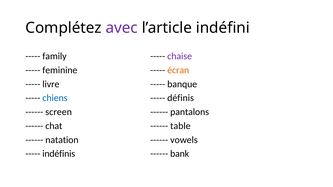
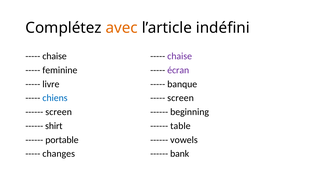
avec colour: purple -> orange
family at (54, 56): family -> chaise
écran colour: orange -> purple
définis at (181, 98): définis -> screen
pantalons: pantalons -> beginning
chat: chat -> shirt
natation: natation -> portable
indéfinis: indéfinis -> changes
